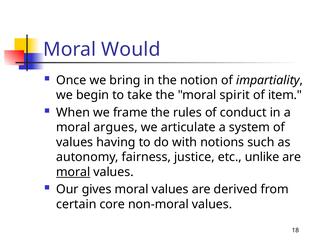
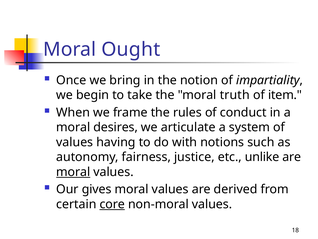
Would: Would -> Ought
spirit: spirit -> truth
argues: argues -> desires
core underline: none -> present
